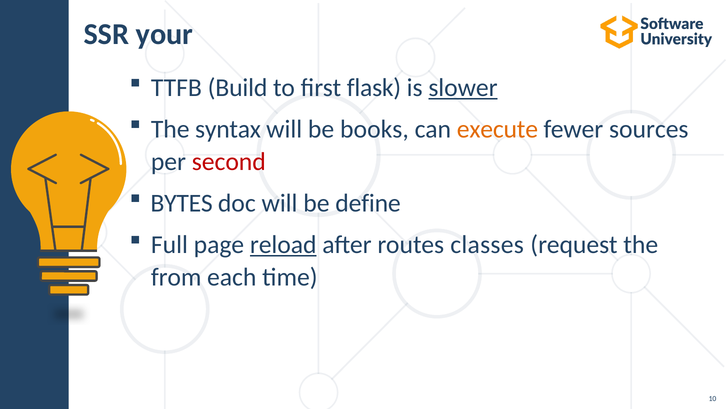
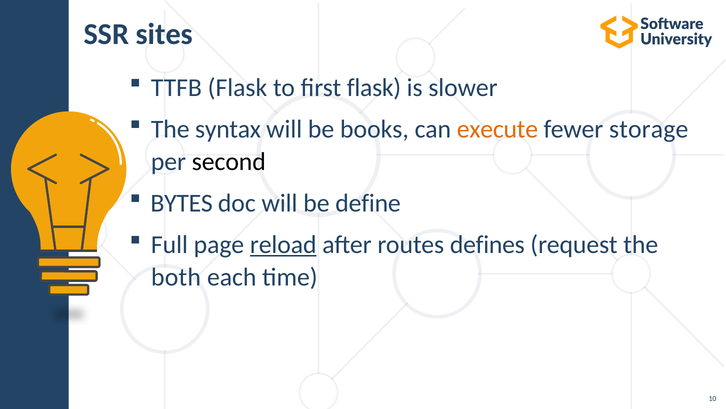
your: your -> sites
TTFB Build: Build -> Flask
slower underline: present -> none
sources: sources -> storage
second colour: red -> black
classes: classes -> defines
from: from -> both
